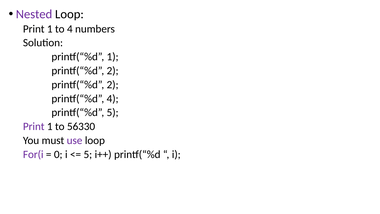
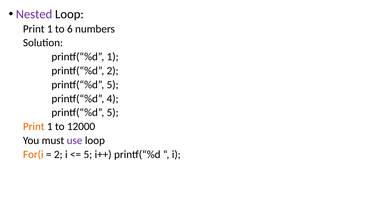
to 4: 4 -> 6
2 at (113, 85): 2 -> 5
Print at (34, 126) colour: purple -> orange
56330: 56330 -> 12000
For(i colour: purple -> orange
0 at (58, 154): 0 -> 2
